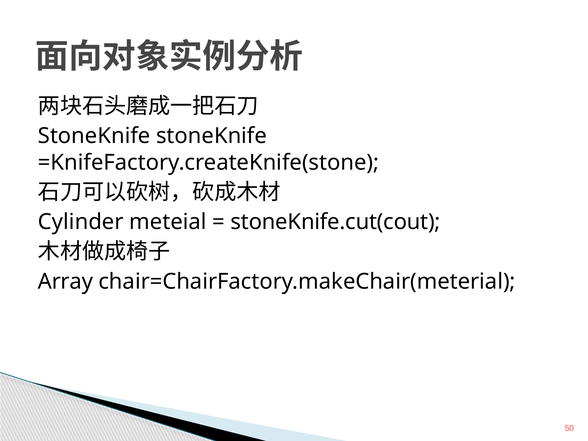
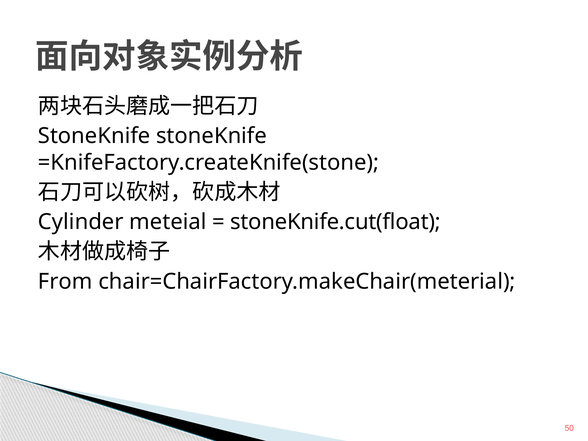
stoneKnife.cut(cout: stoneKnife.cut(cout -> stoneKnife.cut(float
Array: Array -> From
